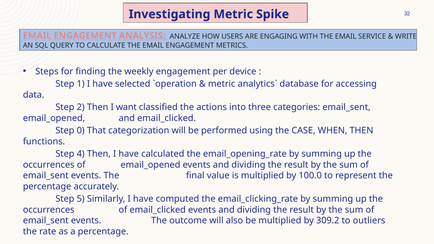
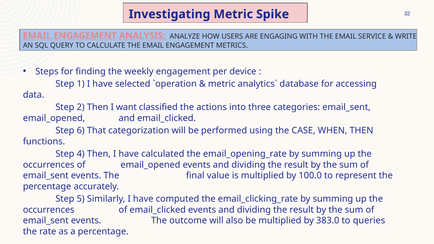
0: 0 -> 6
309.2: 309.2 -> 383.0
outliers: outliers -> queries
